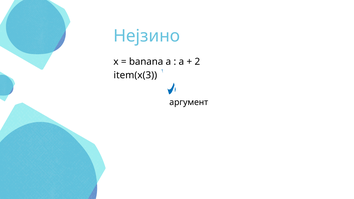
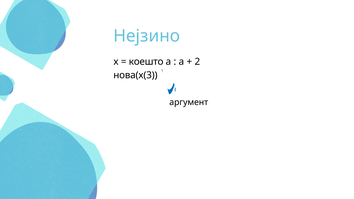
banana: banana -> коешто
item(x(3: item(x(3 -> нова(x(3
